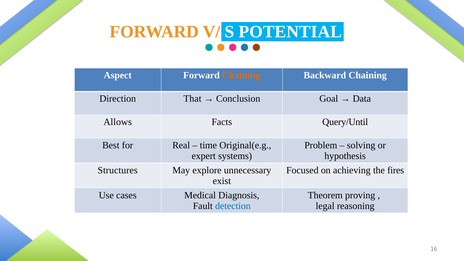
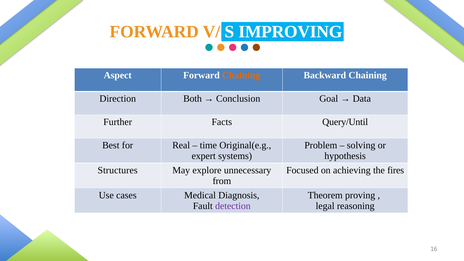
POTENTIAL: POTENTIAL -> IMPROVING
That: That -> Both
Allows: Allows -> Further
exist: exist -> from
detection colour: blue -> purple
